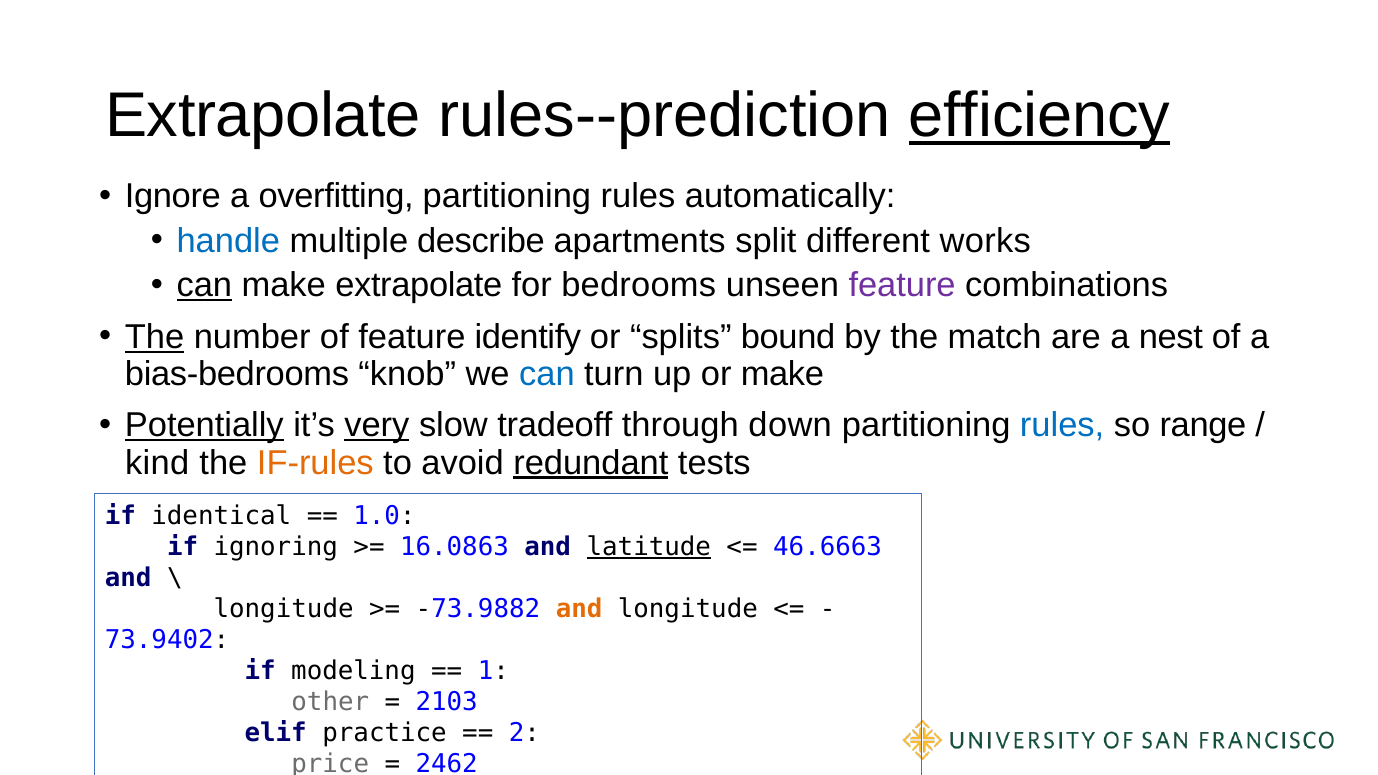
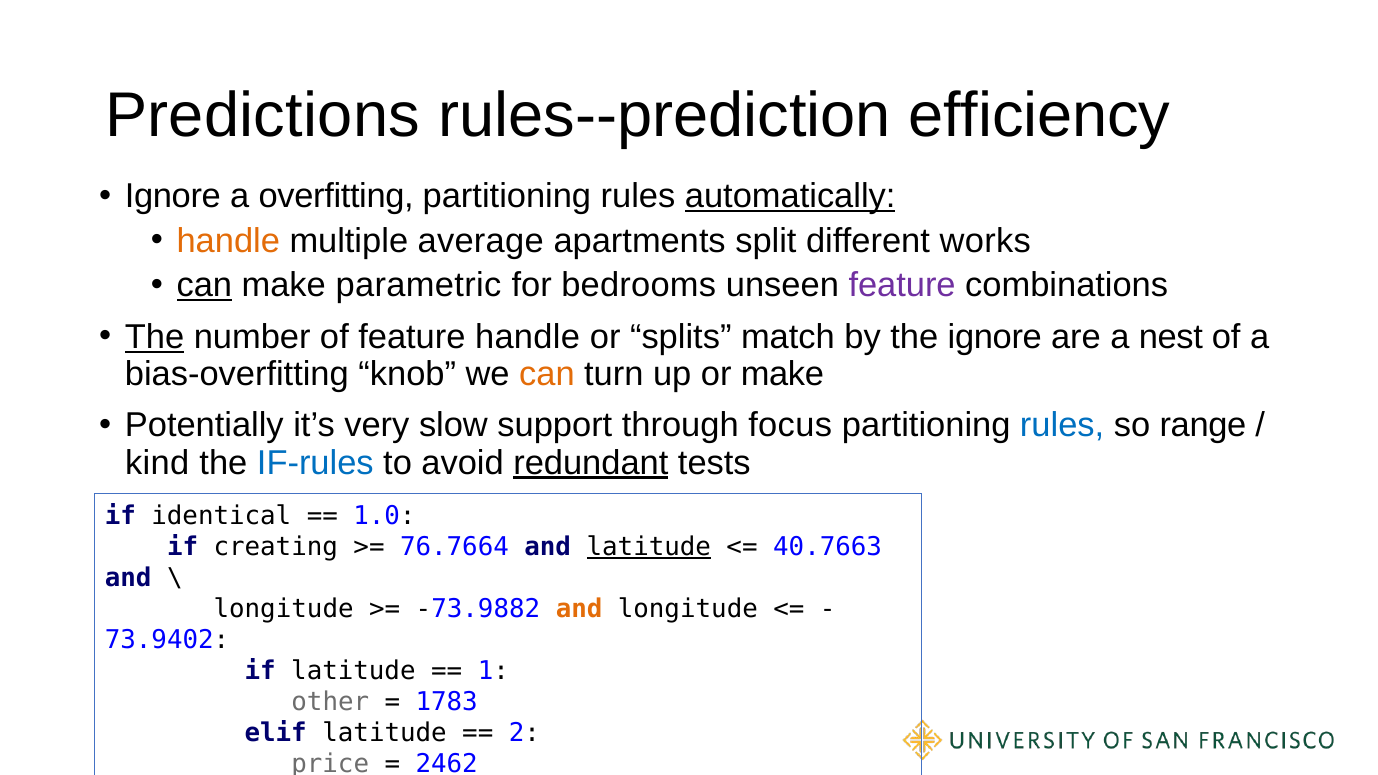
Extrapolate at (263, 116): Extrapolate -> Predictions
efficiency underline: present -> none
automatically underline: none -> present
handle at (228, 241) colour: blue -> orange
describe: describe -> average
make extrapolate: extrapolate -> parametric
feature identify: identify -> handle
bound: bound -> match
the match: match -> ignore
bias-bedrooms: bias-bedrooms -> bias-overfitting
can at (547, 374) colour: blue -> orange
Potentially underline: present -> none
very underline: present -> none
tradeoff: tradeoff -> support
down: down -> focus
IF-rules colour: orange -> blue
ignoring: ignoring -> creating
16.0863: 16.0863 -> 76.7664
46.6663: 46.6663 -> 40.7663
if modeling: modeling -> latitude
2103: 2103 -> 1783
elif practice: practice -> latitude
